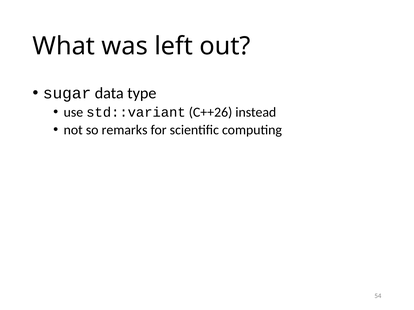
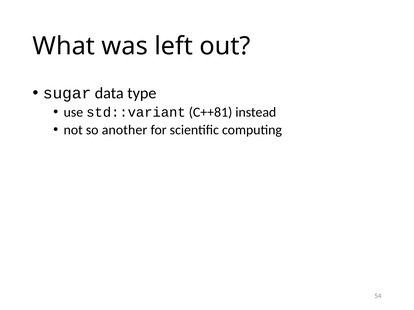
C++26: C++26 -> C++81
remarks: remarks -> another
